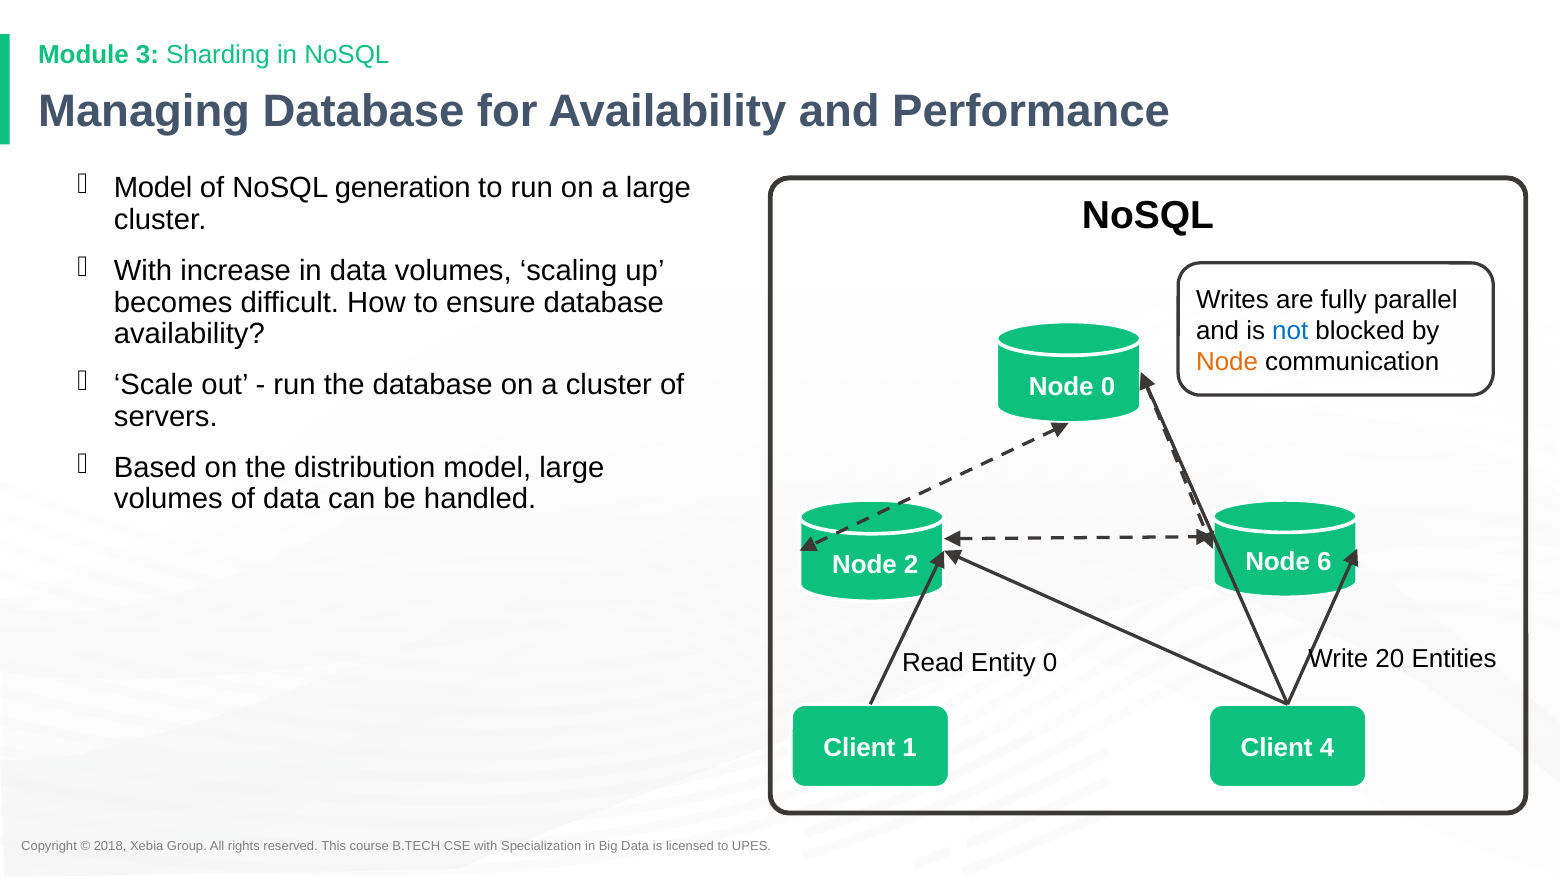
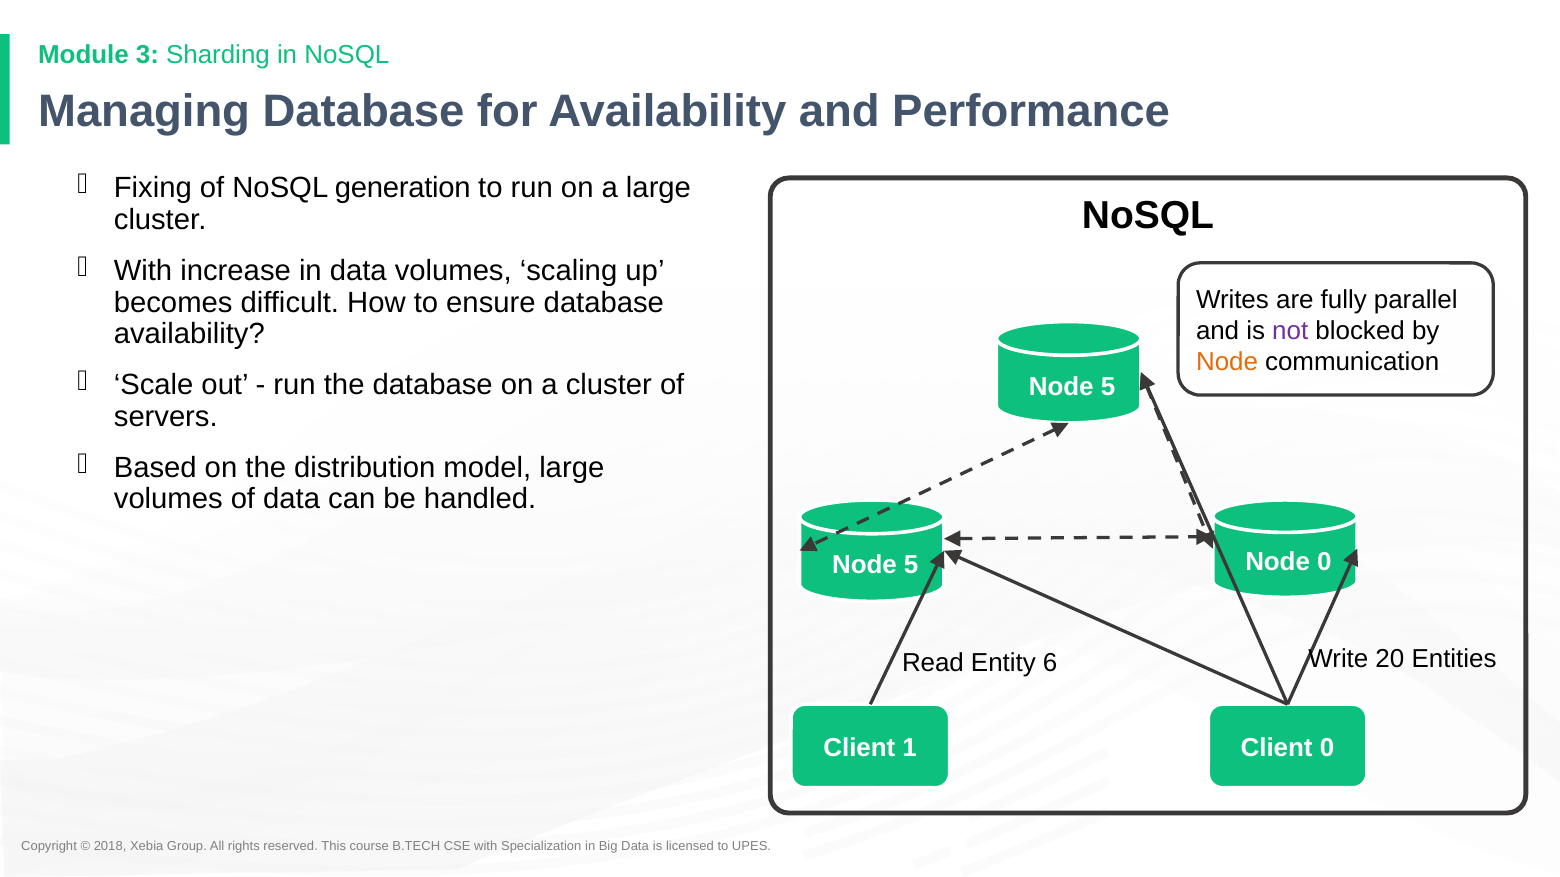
Model at (153, 188): Model -> Fixing
not colour: blue -> purple
0 at (1108, 387): 0 -> 5
2 at (911, 565): 2 -> 5
Node 6: 6 -> 0
Entity 0: 0 -> 6
Client 4: 4 -> 0
